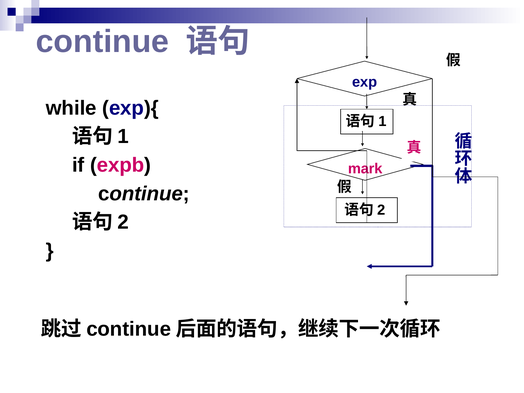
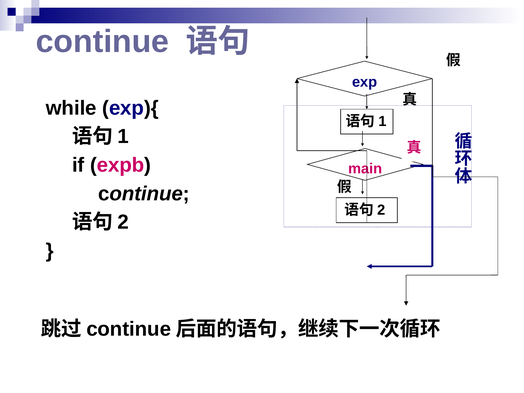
mark: mark -> main
